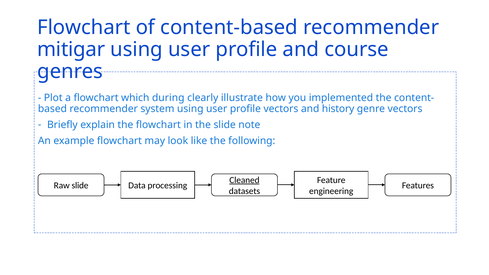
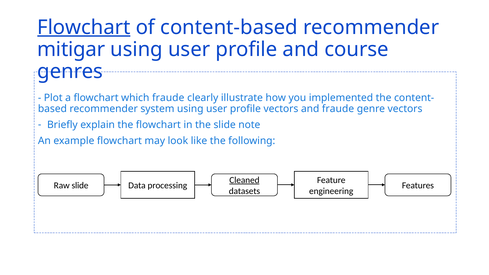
Flowchart at (84, 27) underline: none -> present
which during: during -> fraude
and history: history -> fraude
